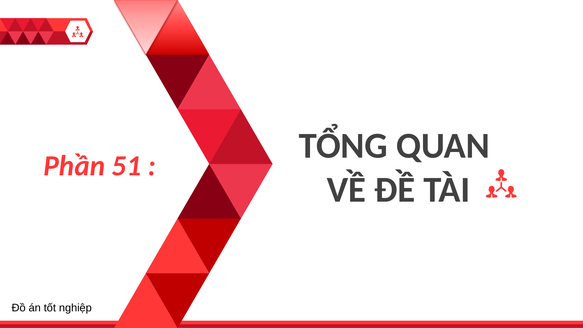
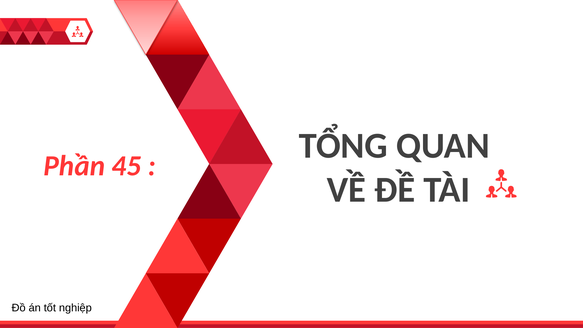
51: 51 -> 45
